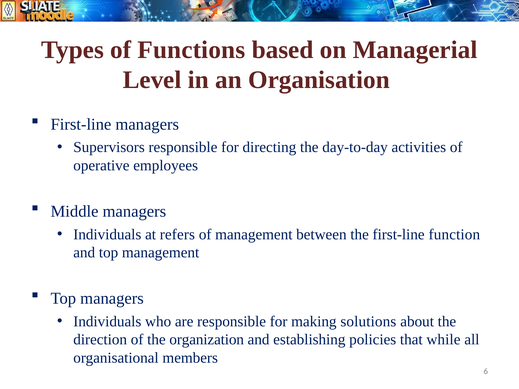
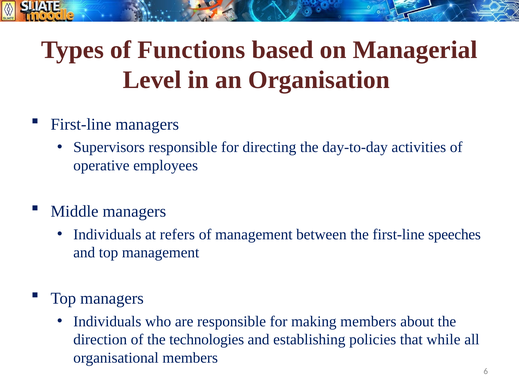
function: function -> speeches
making solutions: solutions -> members
organization: organization -> technologies
